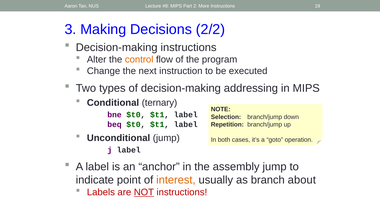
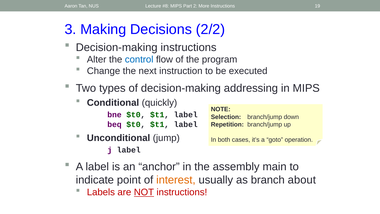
control colour: orange -> blue
ternary: ternary -> quickly
assembly jump: jump -> main
